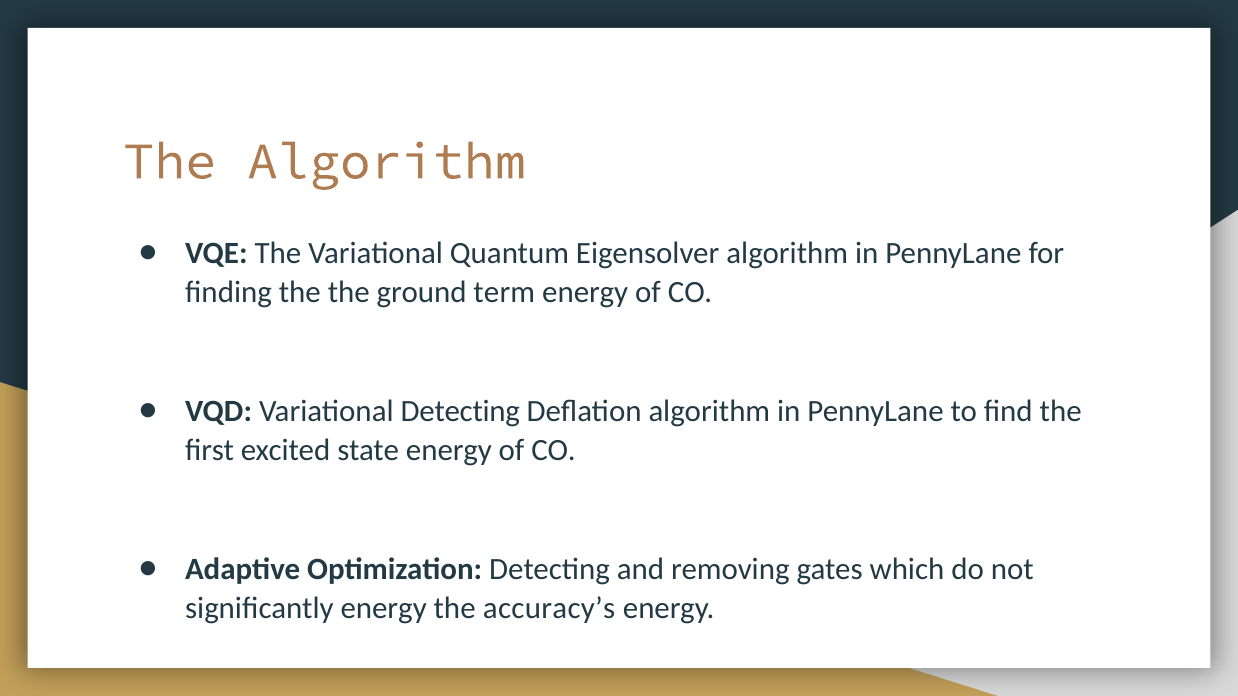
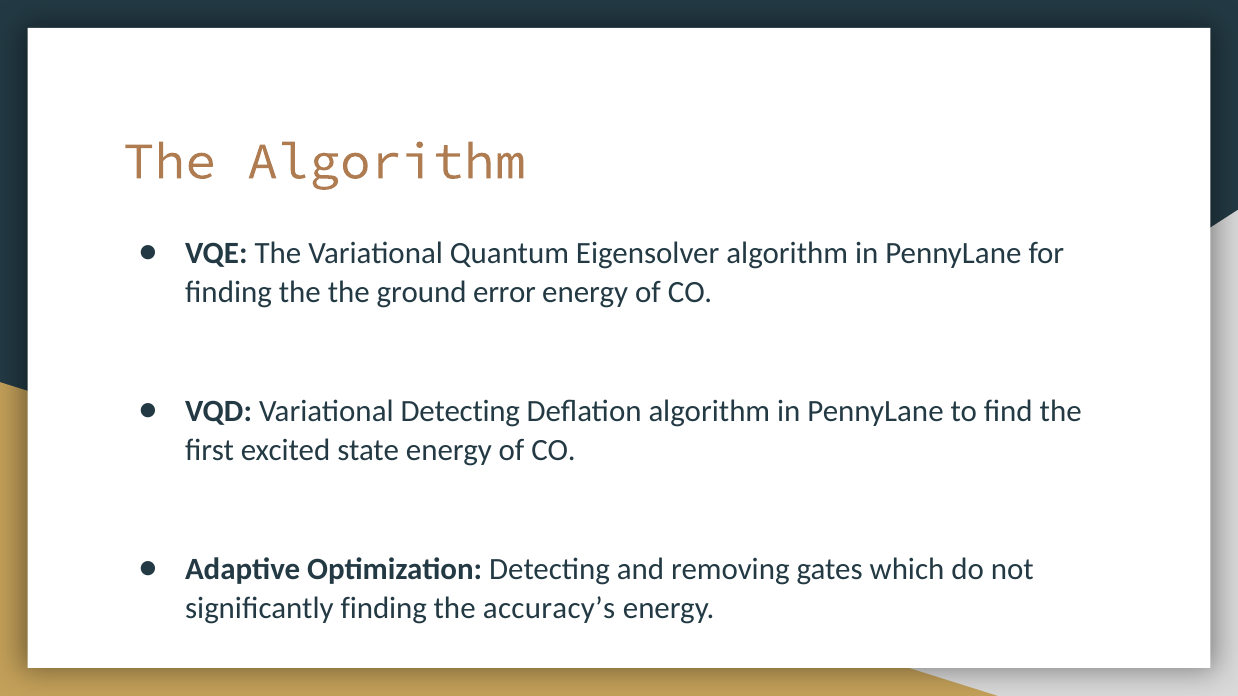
term: term -> error
significantly energy: energy -> finding
